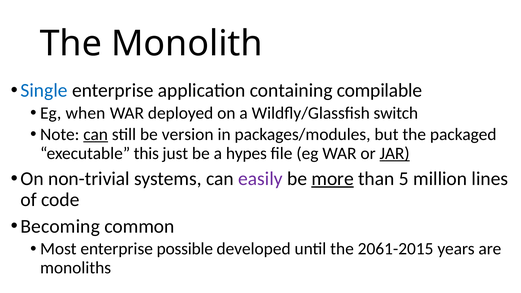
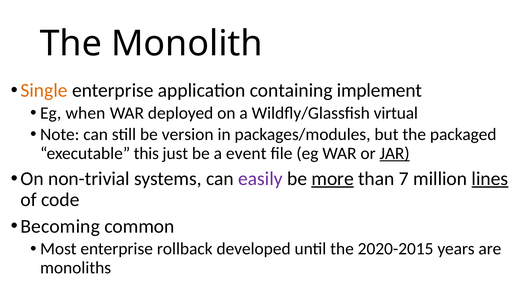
Single colour: blue -> orange
compilable: compilable -> implement
switch: switch -> virtual
can at (96, 135) underline: present -> none
hypes: hypes -> event
5: 5 -> 7
lines underline: none -> present
possible: possible -> rollback
2061-2015: 2061-2015 -> 2020-2015
